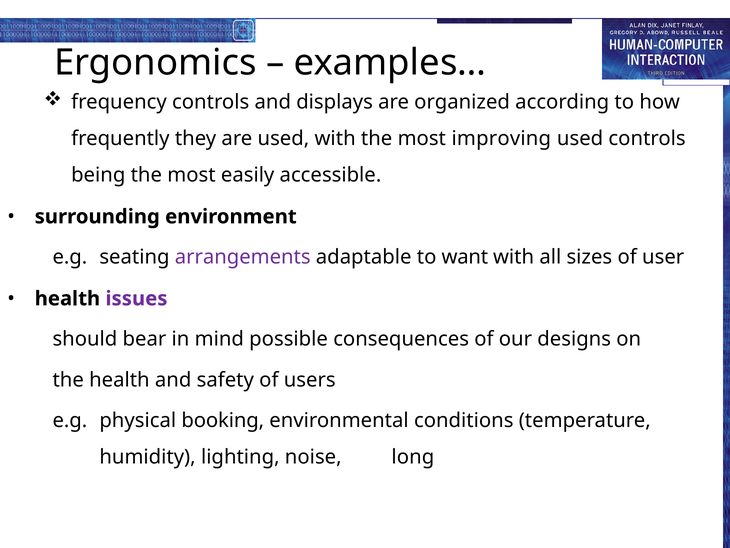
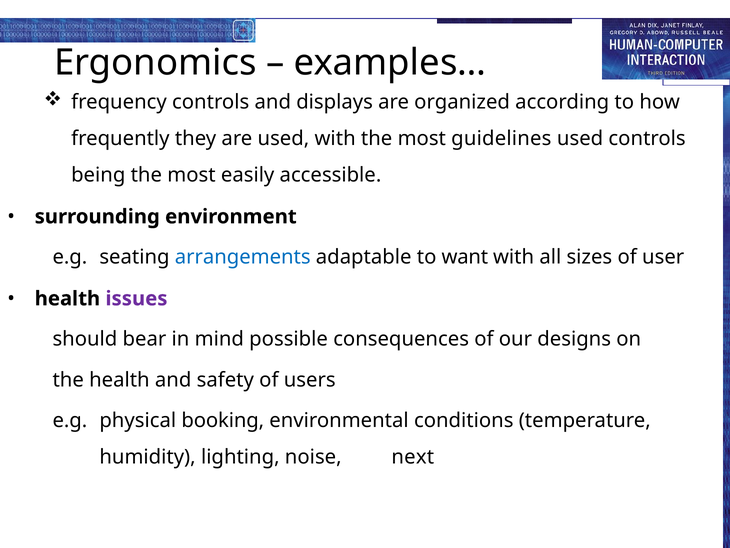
improving: improving -> guidelines
arrangements colour: purple -> blue
long: long -> next
